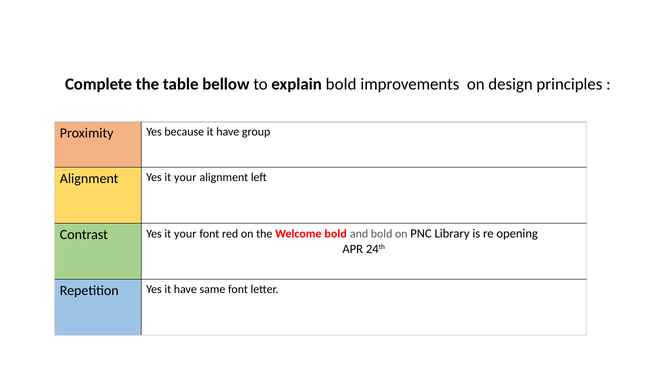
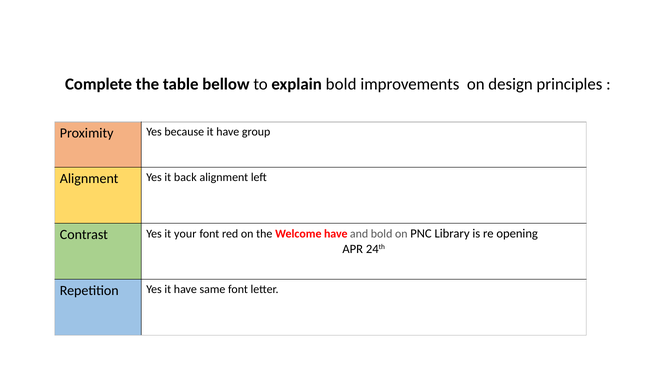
Alignment Yes it your: your -> back
Welcome bold: bold -> have
